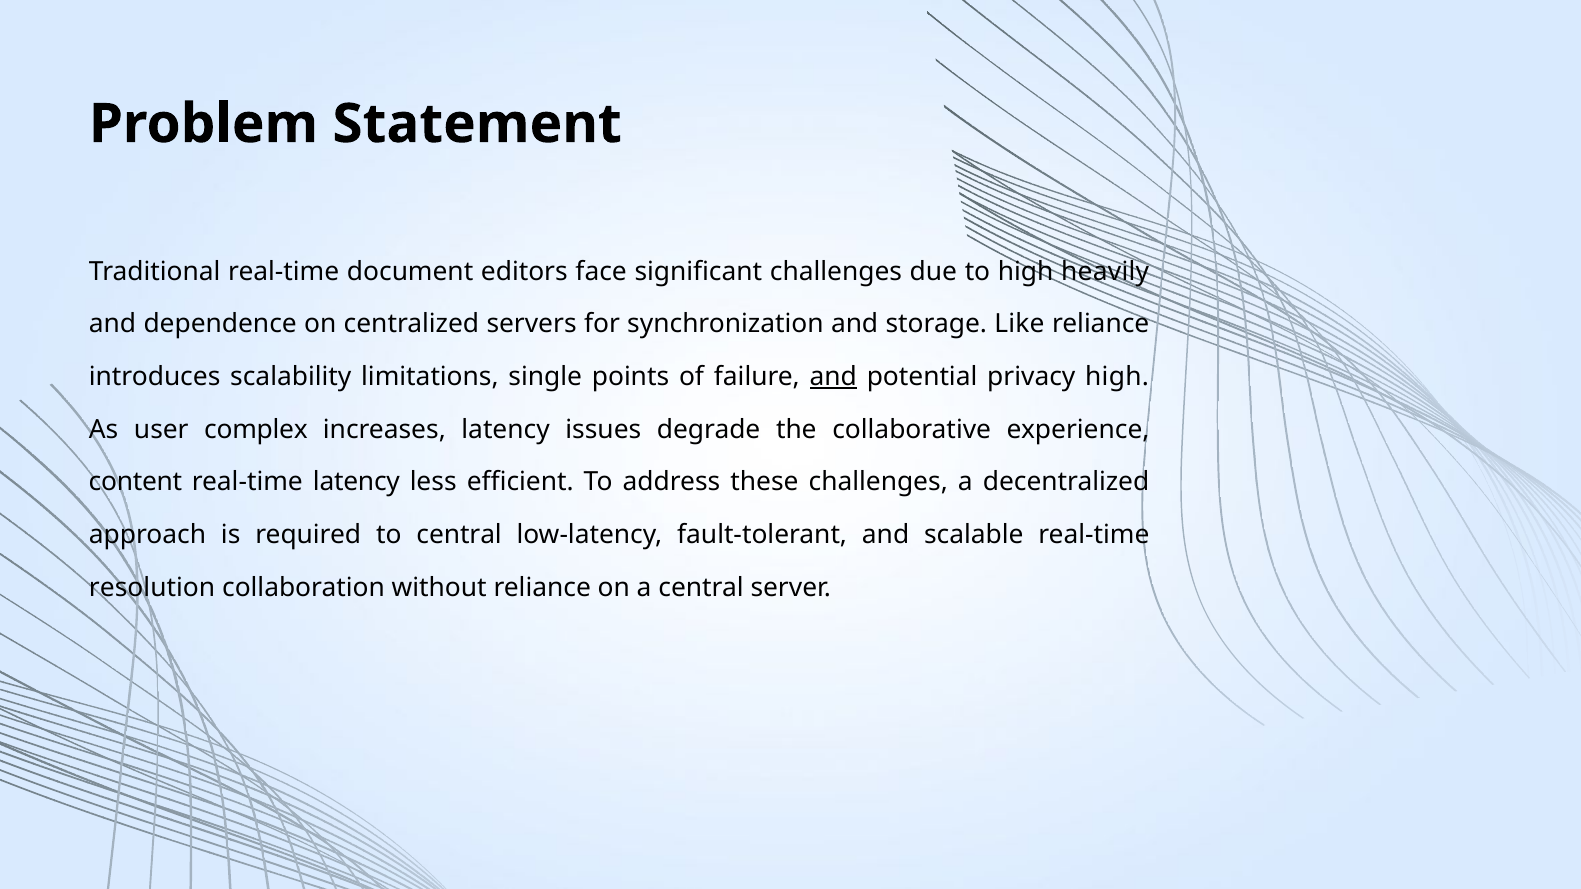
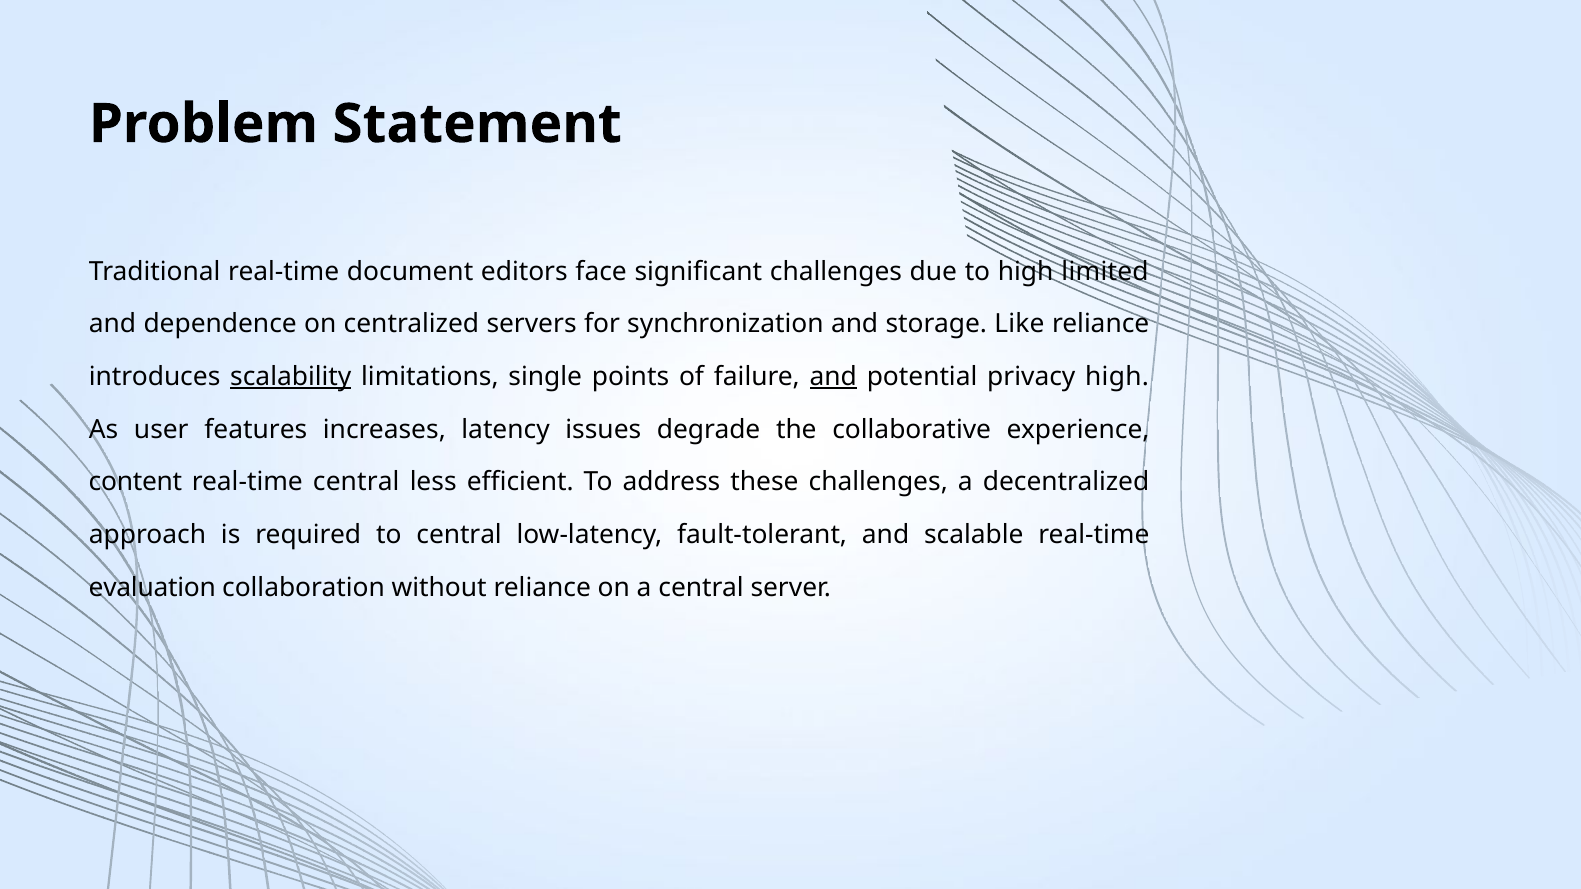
heavily: heavily -> limited
scalability underline: none -> present
complex: complex -> features
real-time latency: latency -> central
resolution: resolution -> evaluation
